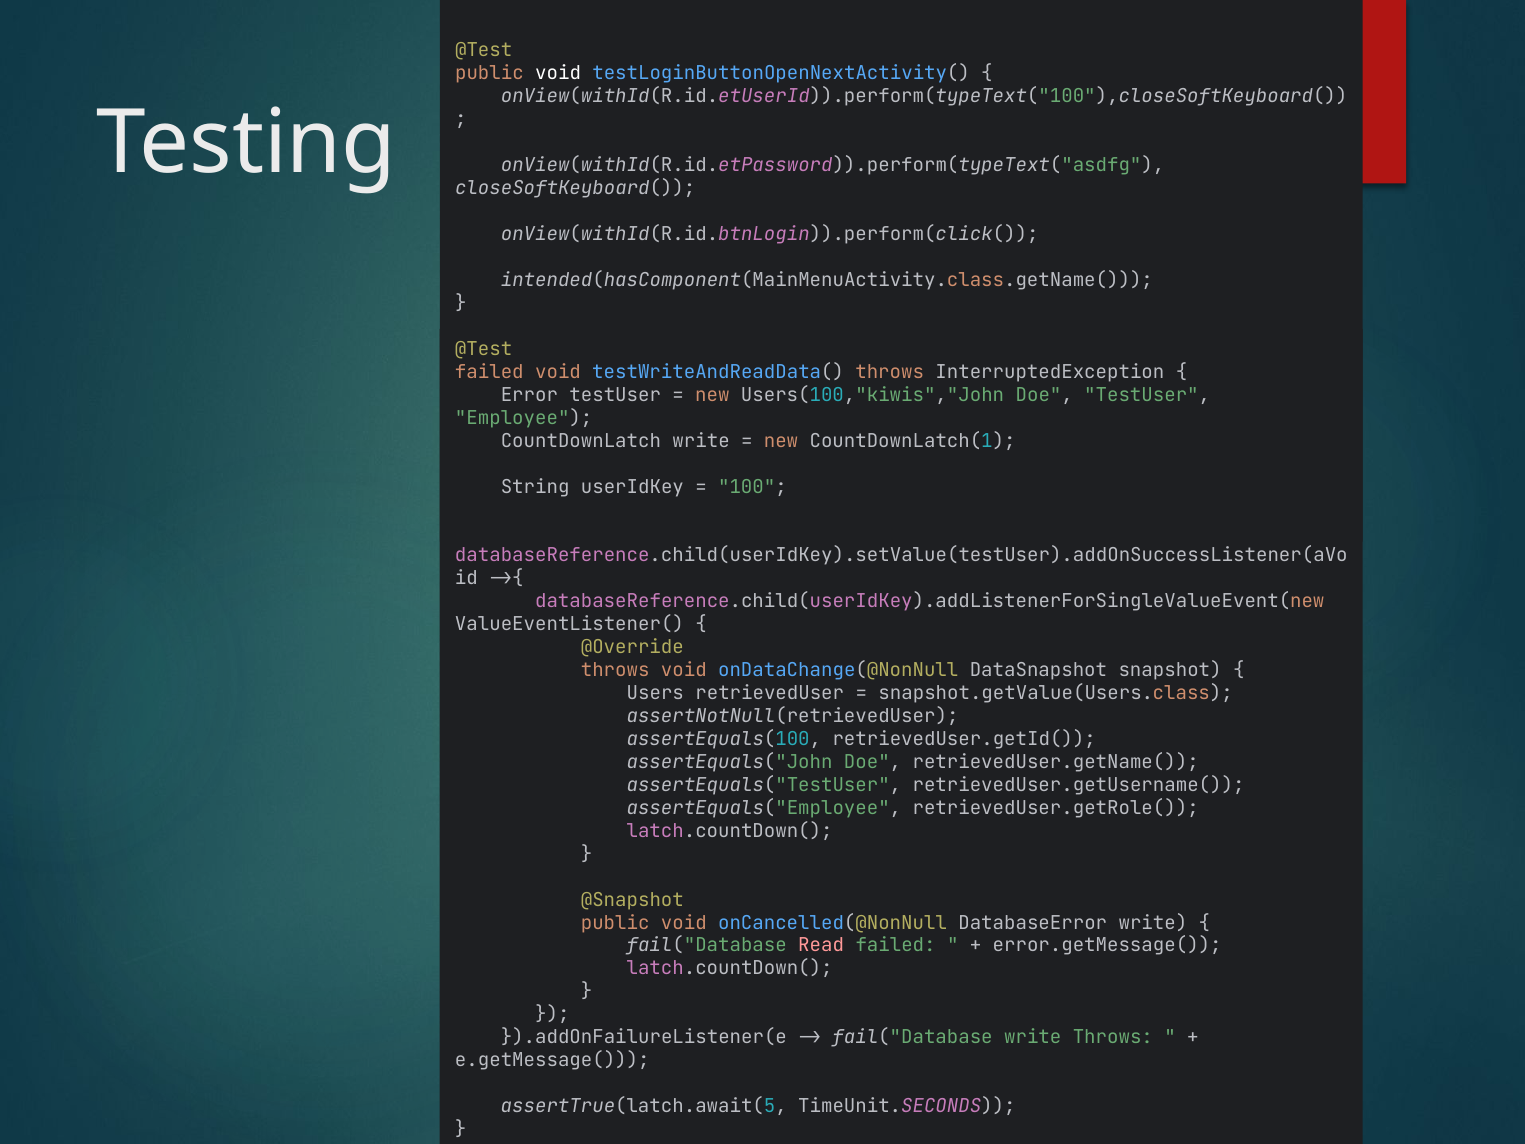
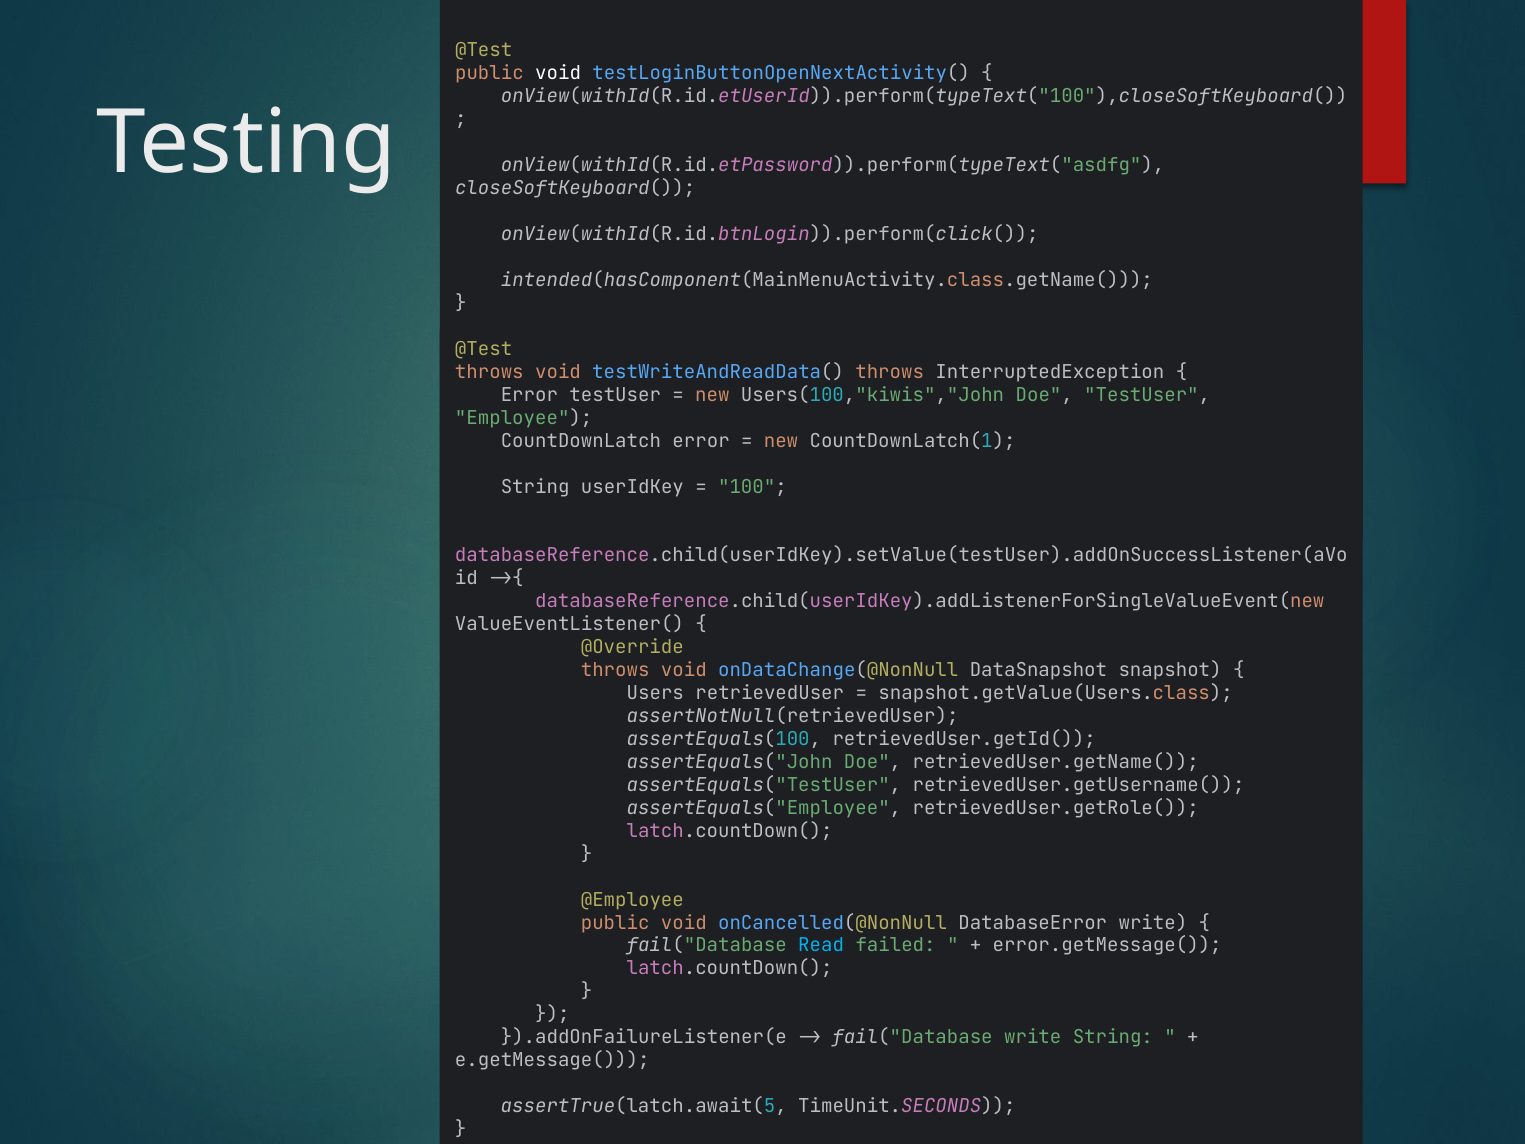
failed at (489, 372): failed -> throws
CountDownLatch write: write -> error
@Snapshot: @Snapshot -> @Employee
Read colour: pink -> light blue
write Throws: Throws -> String
